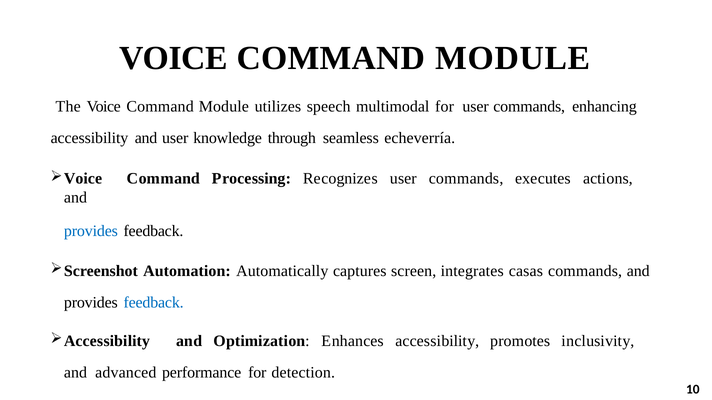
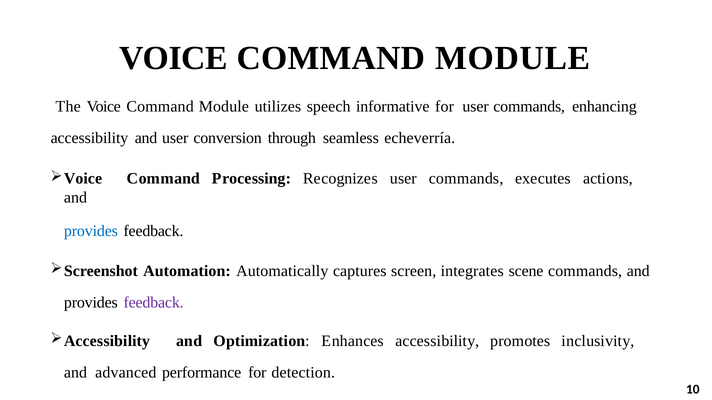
multimodal: multimodal -> informative
knowledge: knowledge -> conversion
casas: casas -> scene
feedback at (154, 303) colour: blue -> purple
